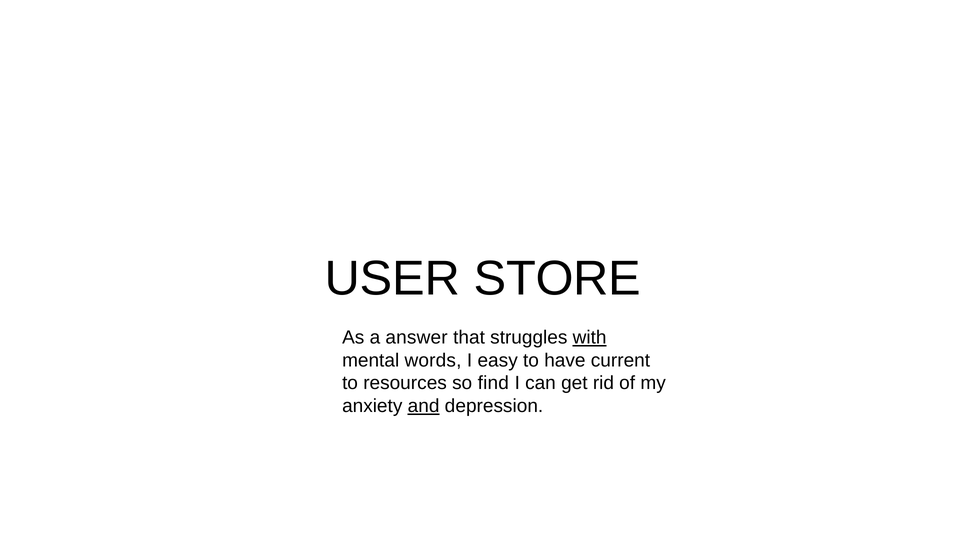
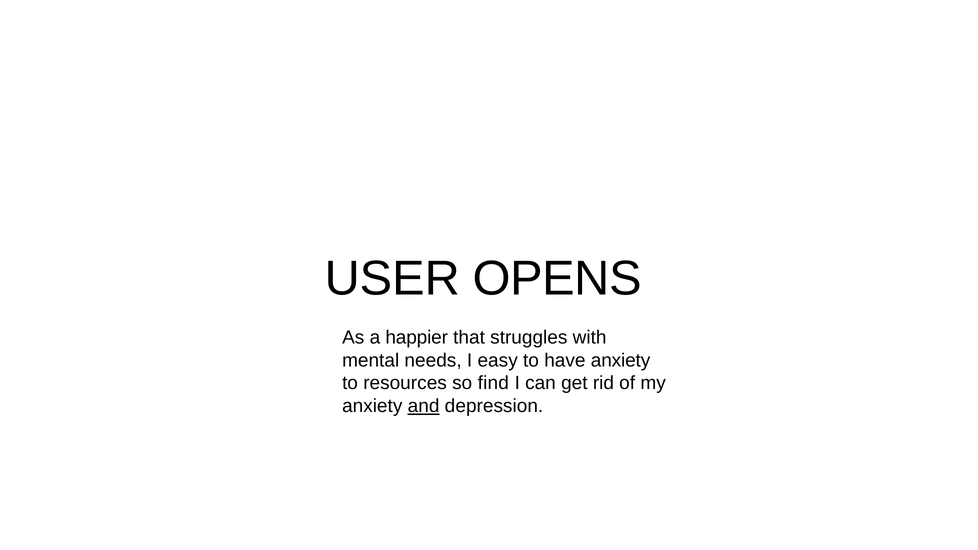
STORE: STORE -> OPENS
answer: answer -> happier
with underline: present -> none
words: words -> needs
have current: current -> anxiety
